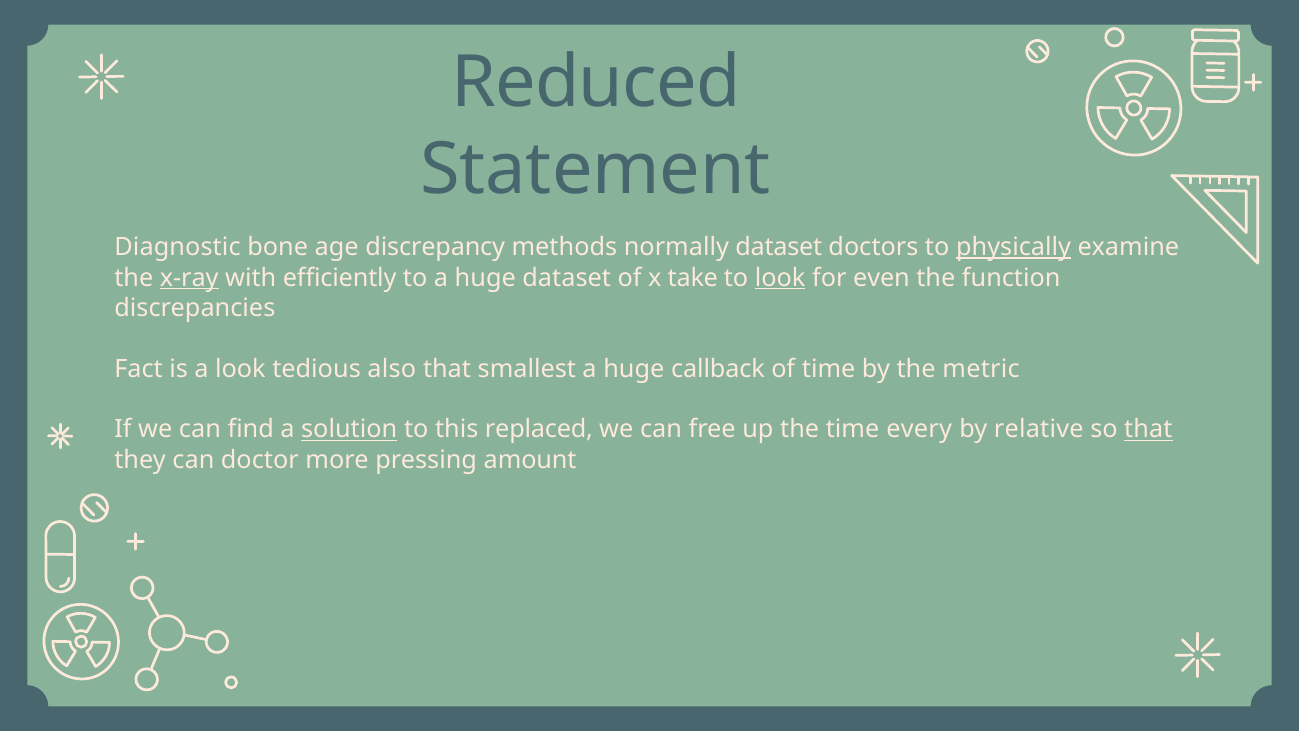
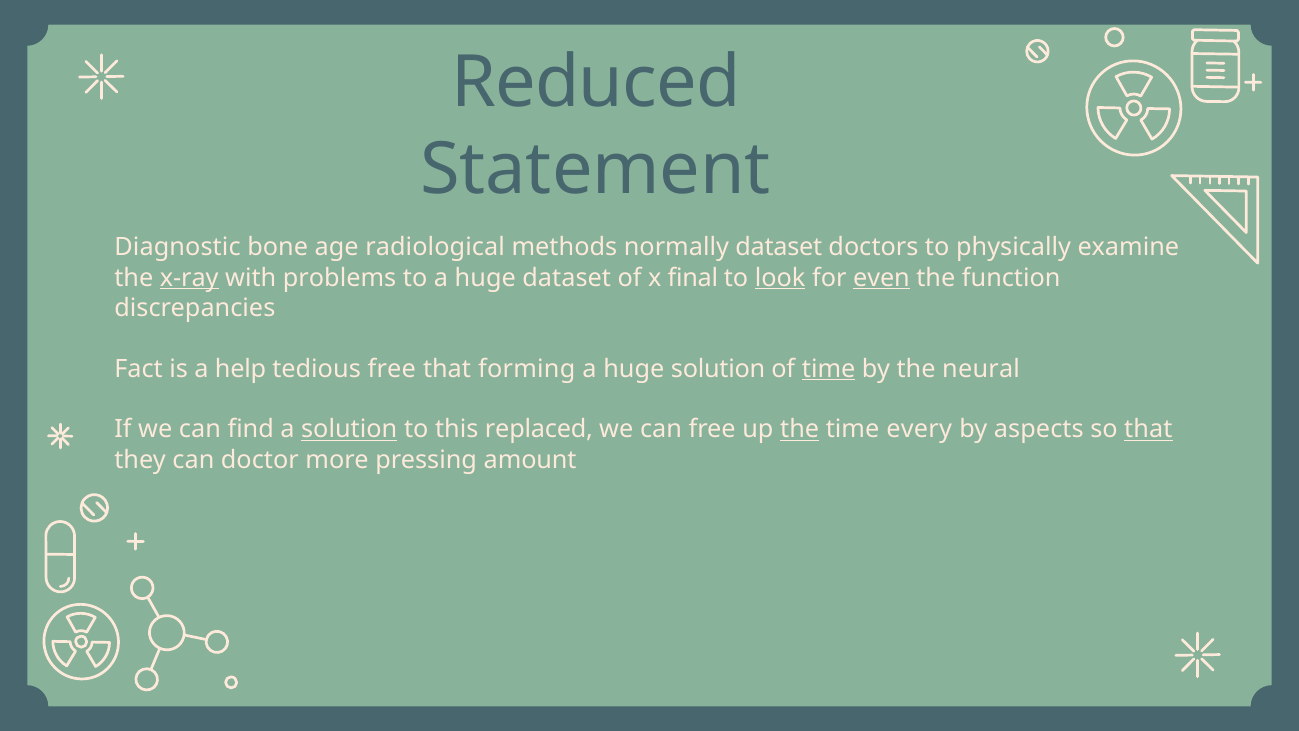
discrepancy: discrepancy -> radiological
physically underline: present -> none
efficiently: efficiently -> problems
take: take -> final
even underline: none -> present
a look: look -> help
tedious also: also -> free
smallest: smallest -> forming
huge callback: callback -> solution
time at (829, 369) underline: none -> present
metric: metric -> neural
the at (800, 429) underline: none -> present
relative: relative -> aspects
